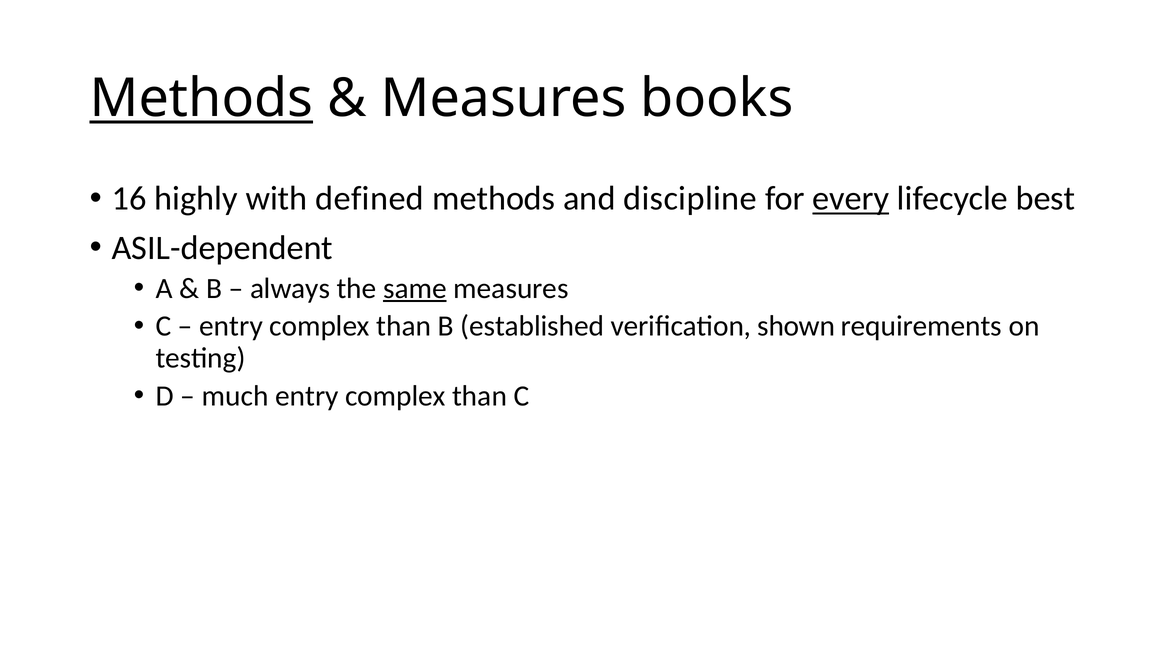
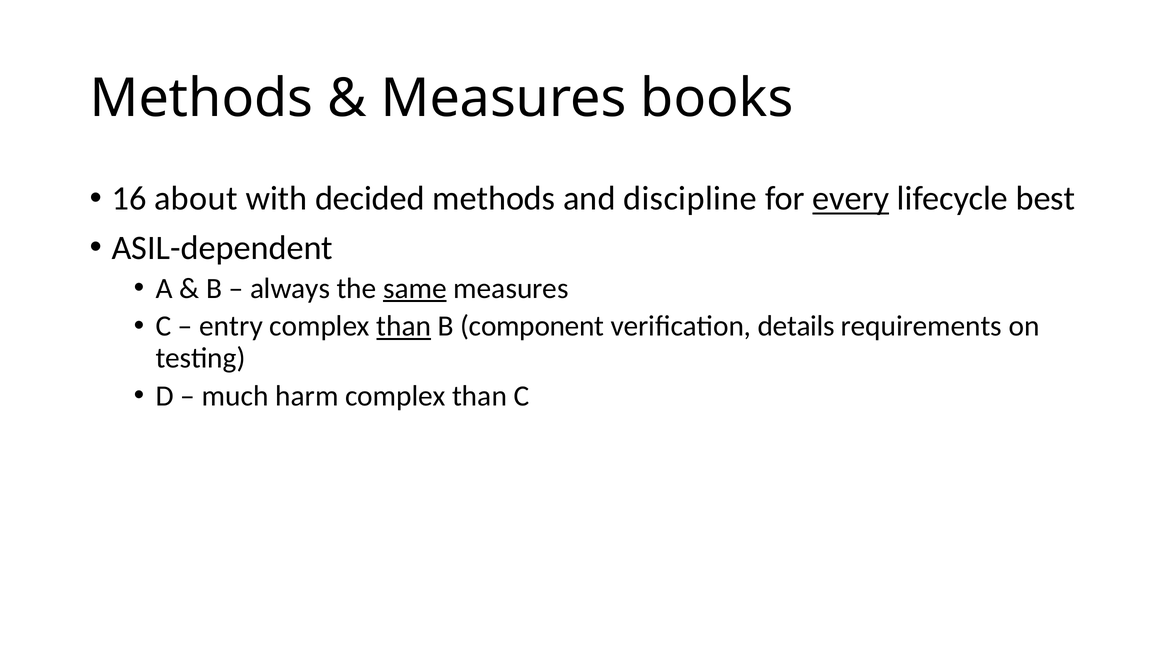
Methods at (201, 99) underline: present -> none
highly: highly -> about
defined: defined -> decided
than at (404, 327) underline: none -> present
established: established -> component
shown: shown -> details
much entry: entry -> harm
